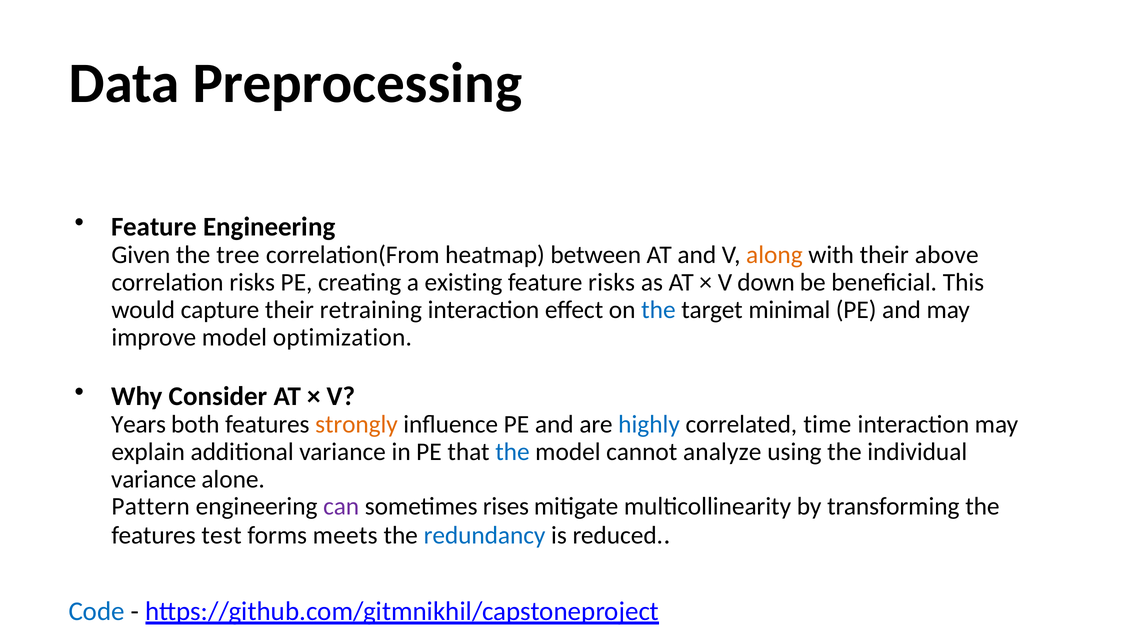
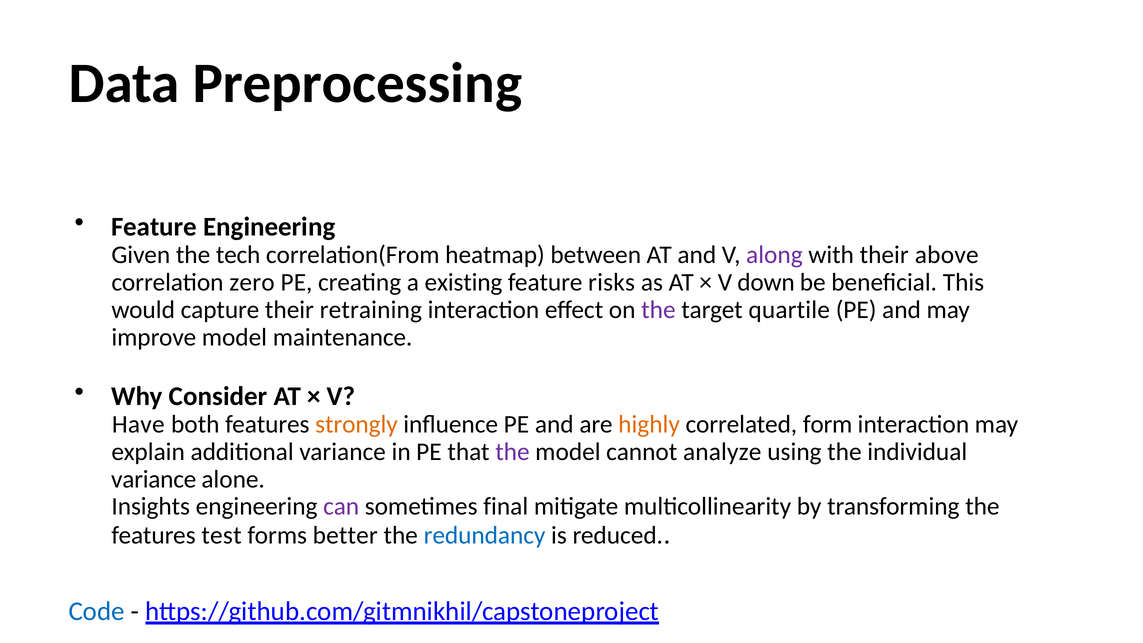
tree: tree -> tech
along colour: orange -> purple
correlation risks: risks -> zero
the at (658, 310) colour: blue -> purple
minimal: minimal -> quartile
optimization: optimization -> maintenance
Years: Years -> Have
highly colour: blue -> orange
time: time -> form
the at (512, 452) colour: blue -> purple
Pattern: Pattern -> Insights
rises: rises -> final
meets: meets -> better
